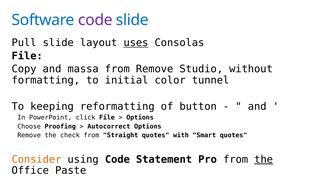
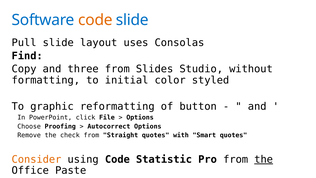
code at (95, 20) colour: purple -> orange
uses underline: present -> none
File at (27, 56): File -> Find
massa: massa -> three
from Remove: Remove -> Slides
tunnel: tunnel -> styled
keeping: keeping -> graphic
Statement: Statement -> Statistic
